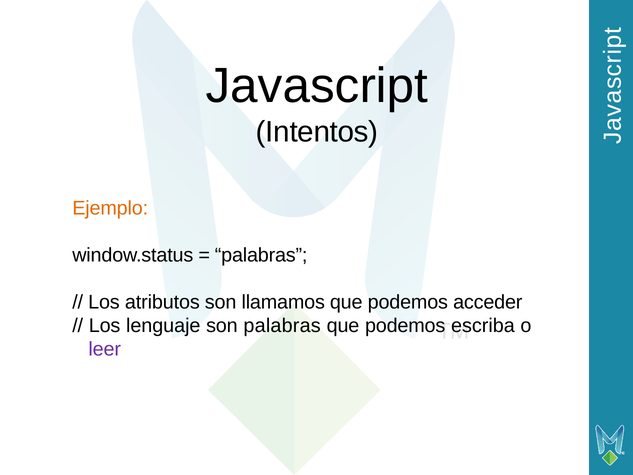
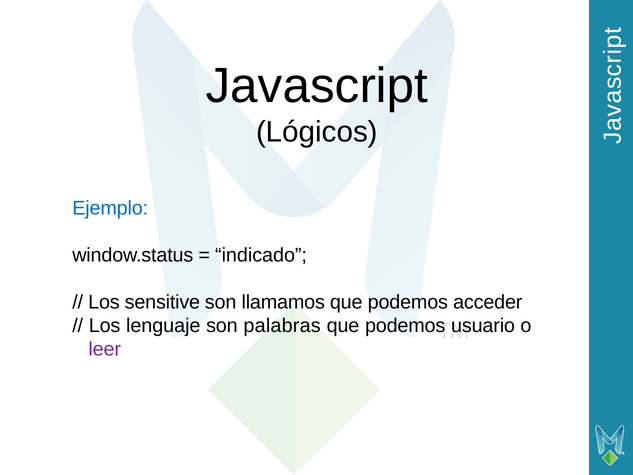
Intentos: Intentos -> Lógicos
Ejemplo colour: orange -> blue
palabras at (261, 255): palabras -> indicado
atributos: atributos -> sensitive
escriba: escriba -> usuario
